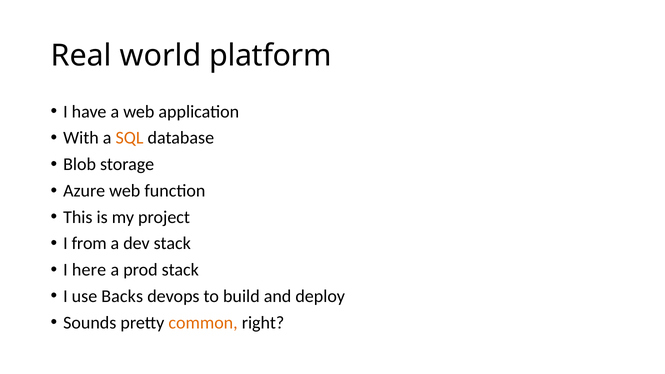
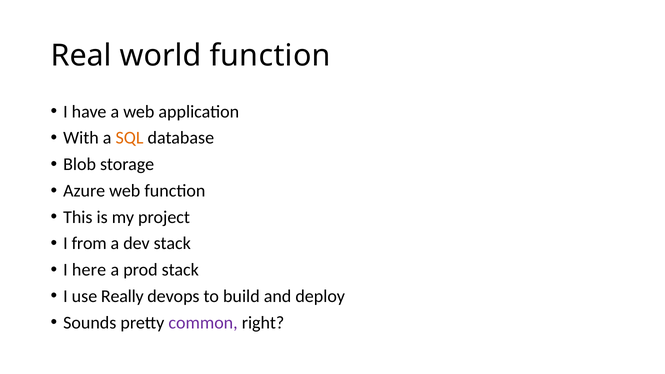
world platform: platform -> function
Backs: Backs -> Really
common colour: orange -> purple
